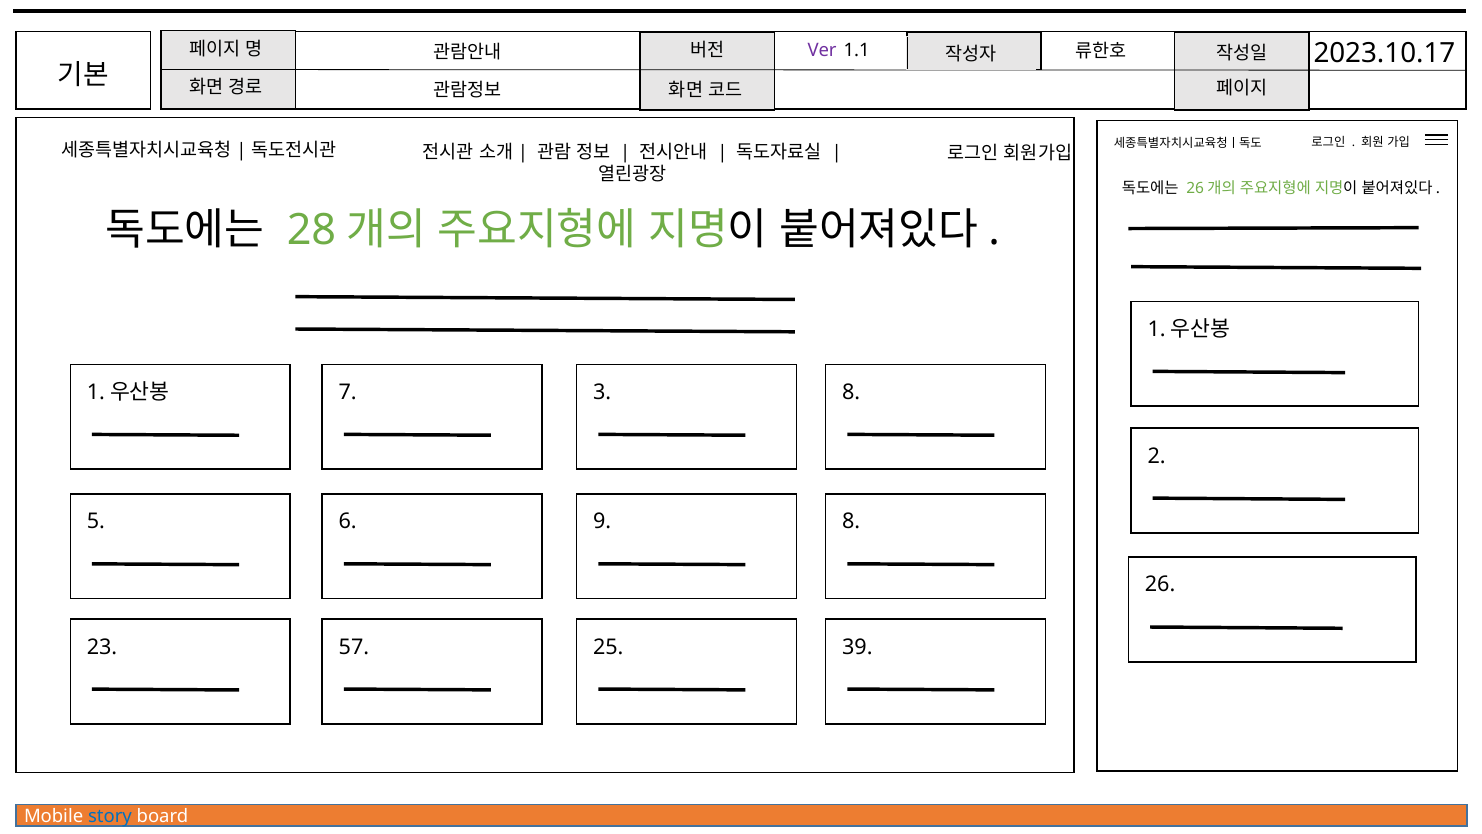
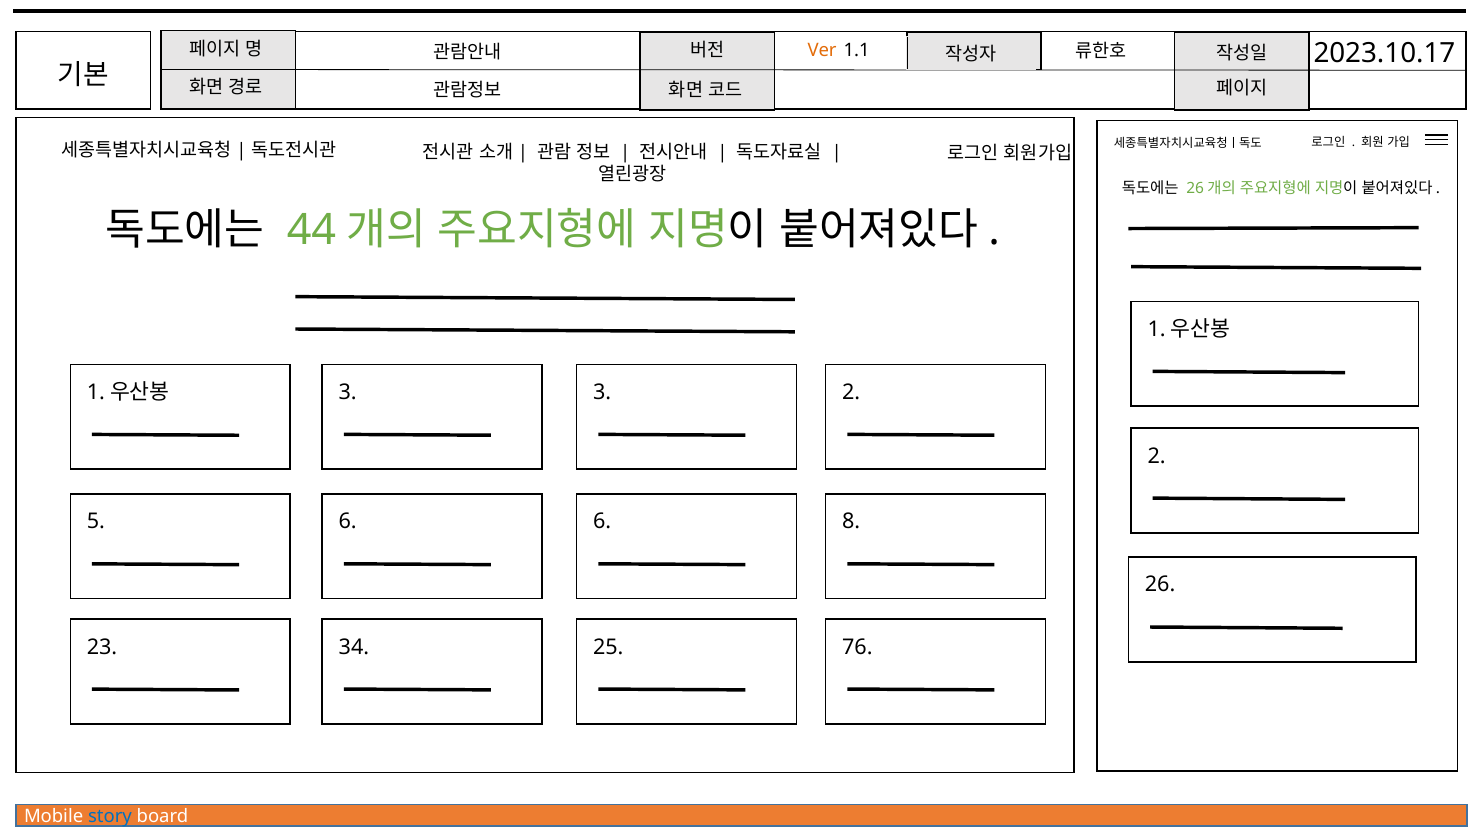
Ver colour: purple -> orange
28: 28 -> 44
7 at (348, 392): 7 -> 3
3 8: 8 -> 2
6 9: 9 -> 6
57: 57 -> 34
39: 39 -> 76
